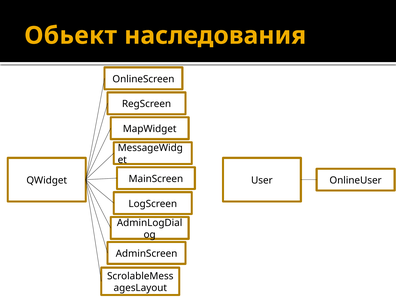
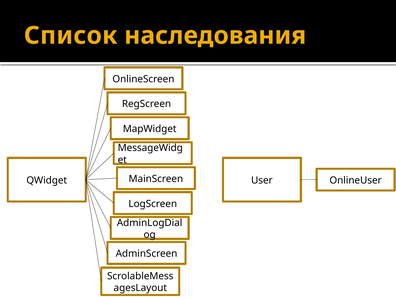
Обьект: Обьект -> Список
